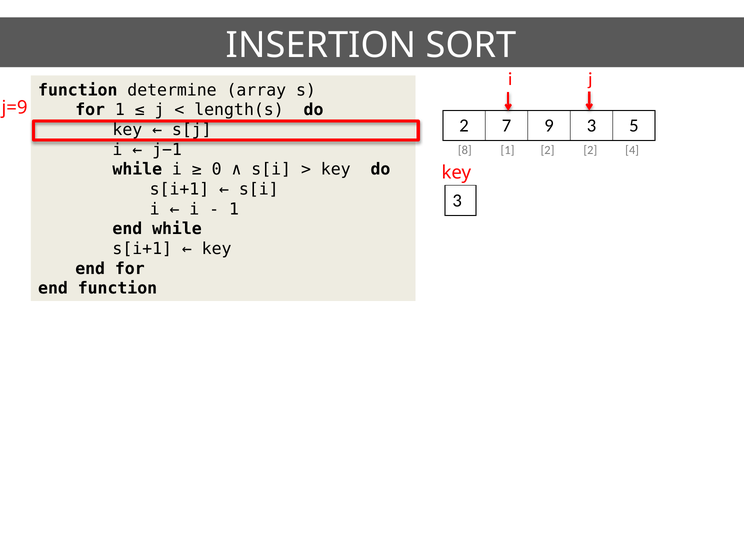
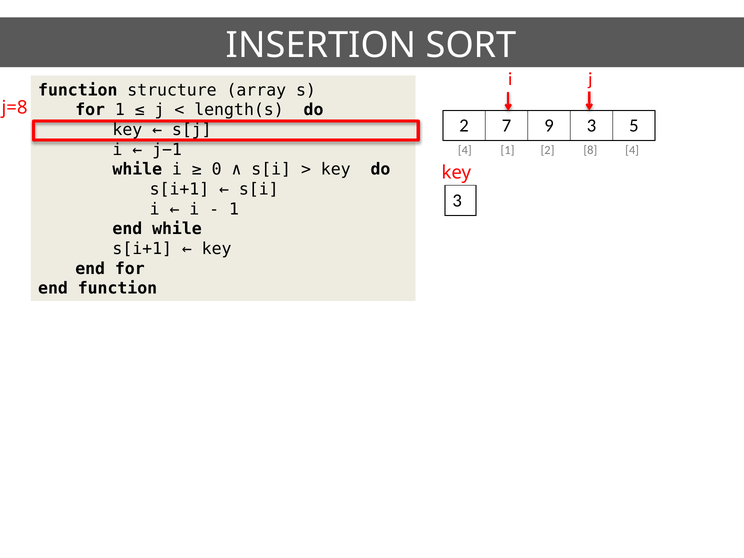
determine: determine -> structure
j=9: j=9 -> j=8
8 at (465, 150): 8 -> 4
2 2: 2 -> 8
